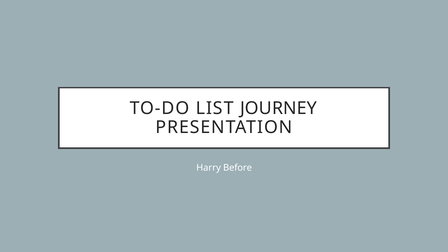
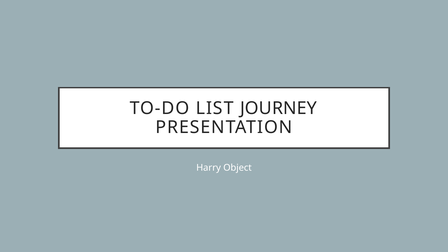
Before: Before -> Object
